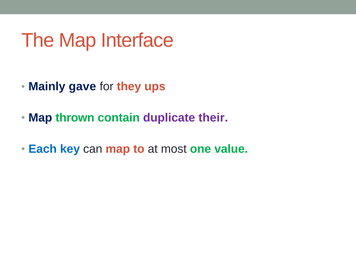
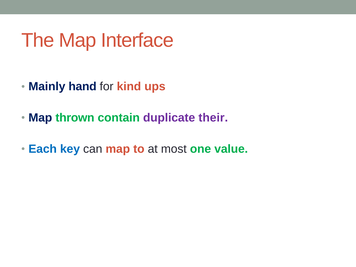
gave: gave -> hand
they: they -> kind
